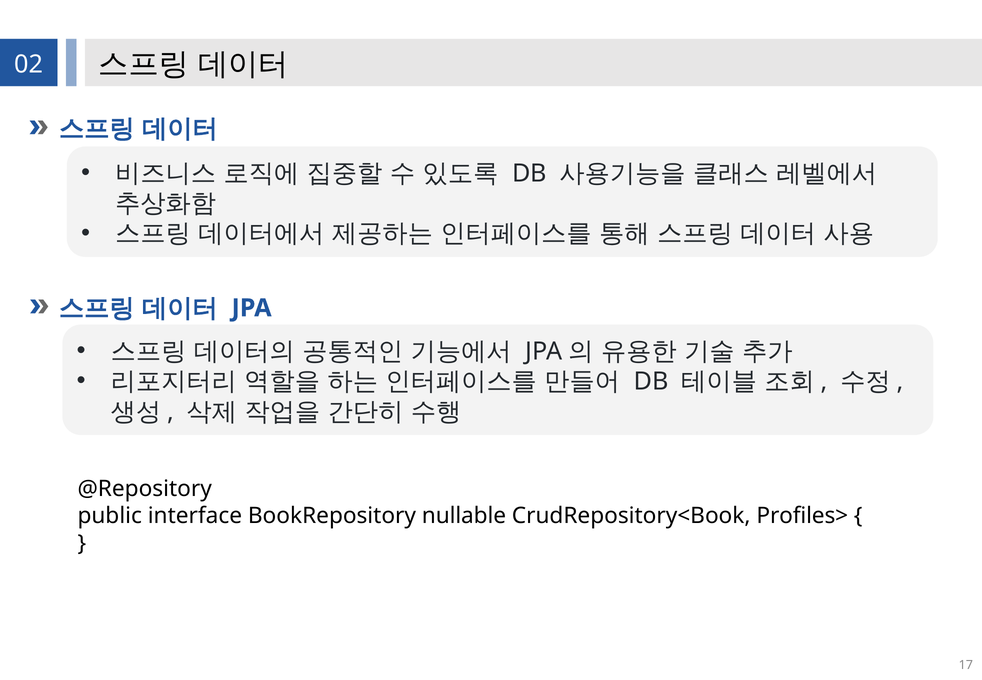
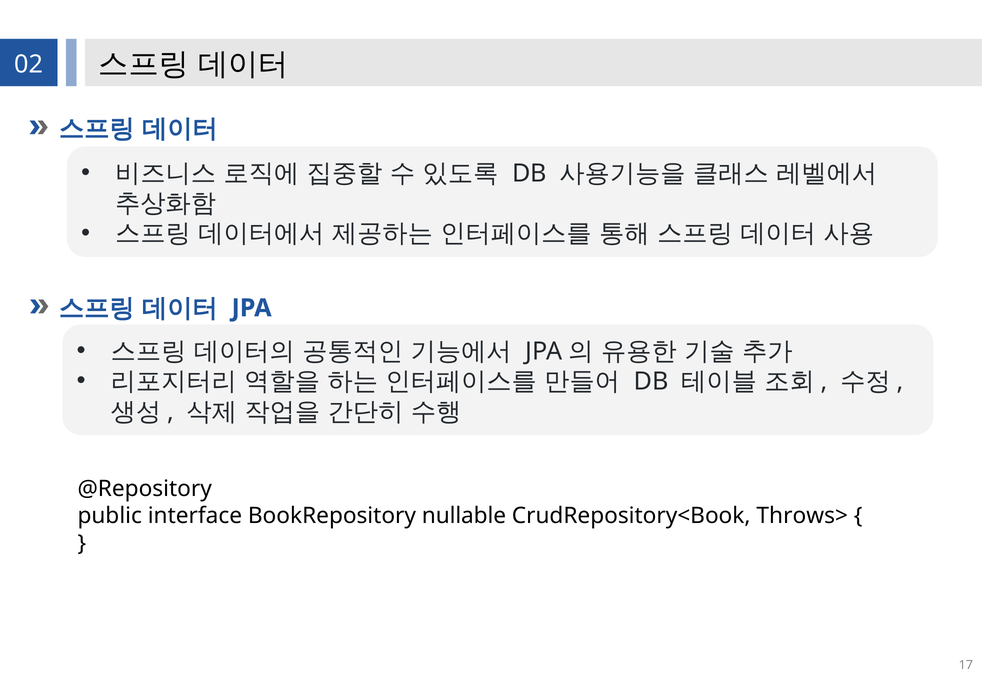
Profiles>: Profiles> -> Throws>
